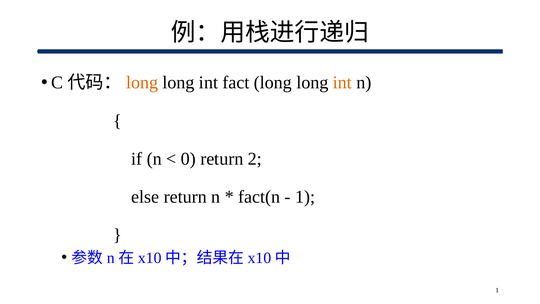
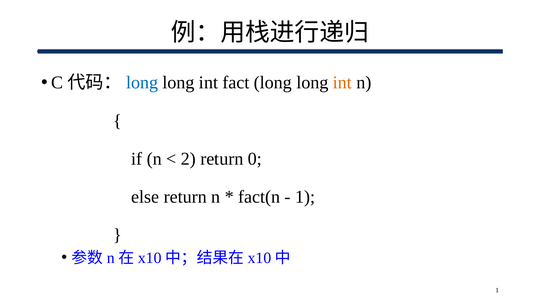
long at (142, 83) colour: orange -> blue
0: 0 -> 2
2: 2 -> 0
